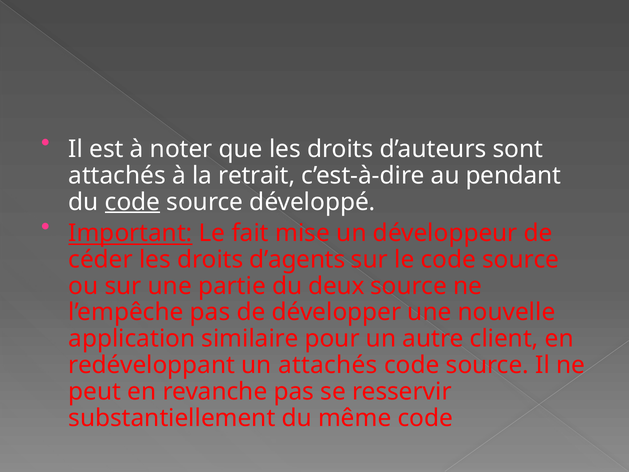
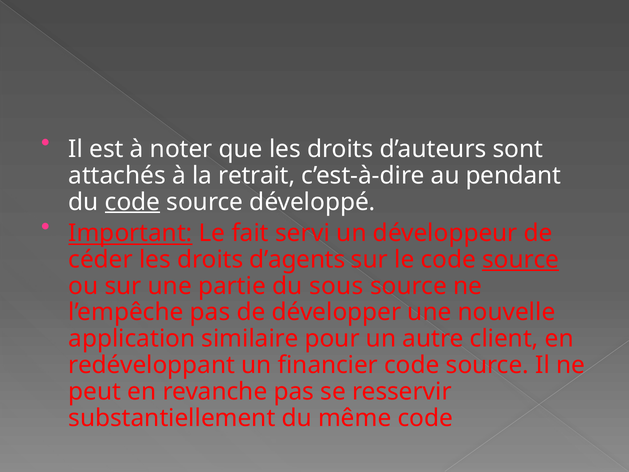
mise: mise -> servi
source at (521, 259) underline: none -> present
deux: deux -> sous
un attachés: attachés -> financier
